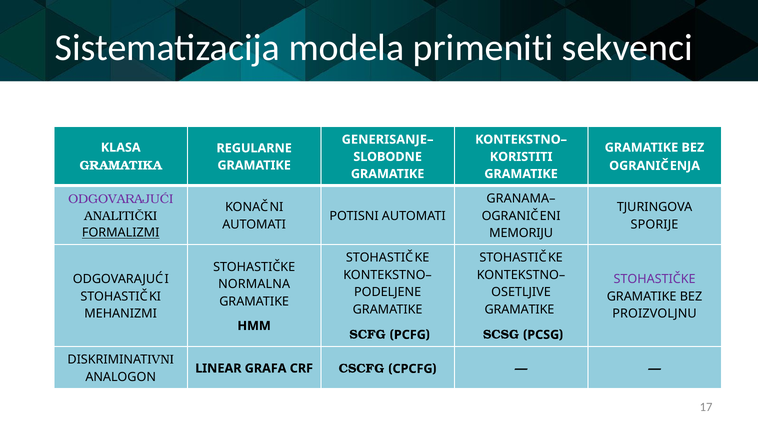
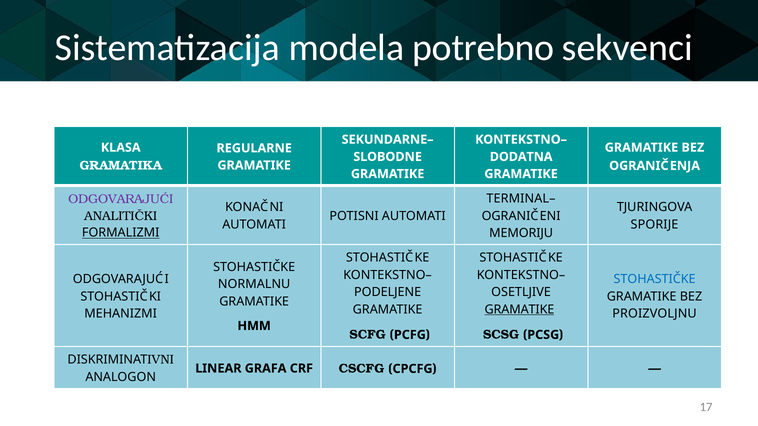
primeniti: primeniti -> potrebno
GENERISANJE–: GENERISANJE– -> SEKUNDARNE–
KORISTITI: KORISTITI -> DODATNA
GRANAMA–: GRANAMA– -> TERMINAL–
STOHASTIČKE at (655, 279) colour: purple -> blue
NORMALNA: NORMALNA -> NORMALNU
GRAMATIKE at (519, 310) underline: none -> present
